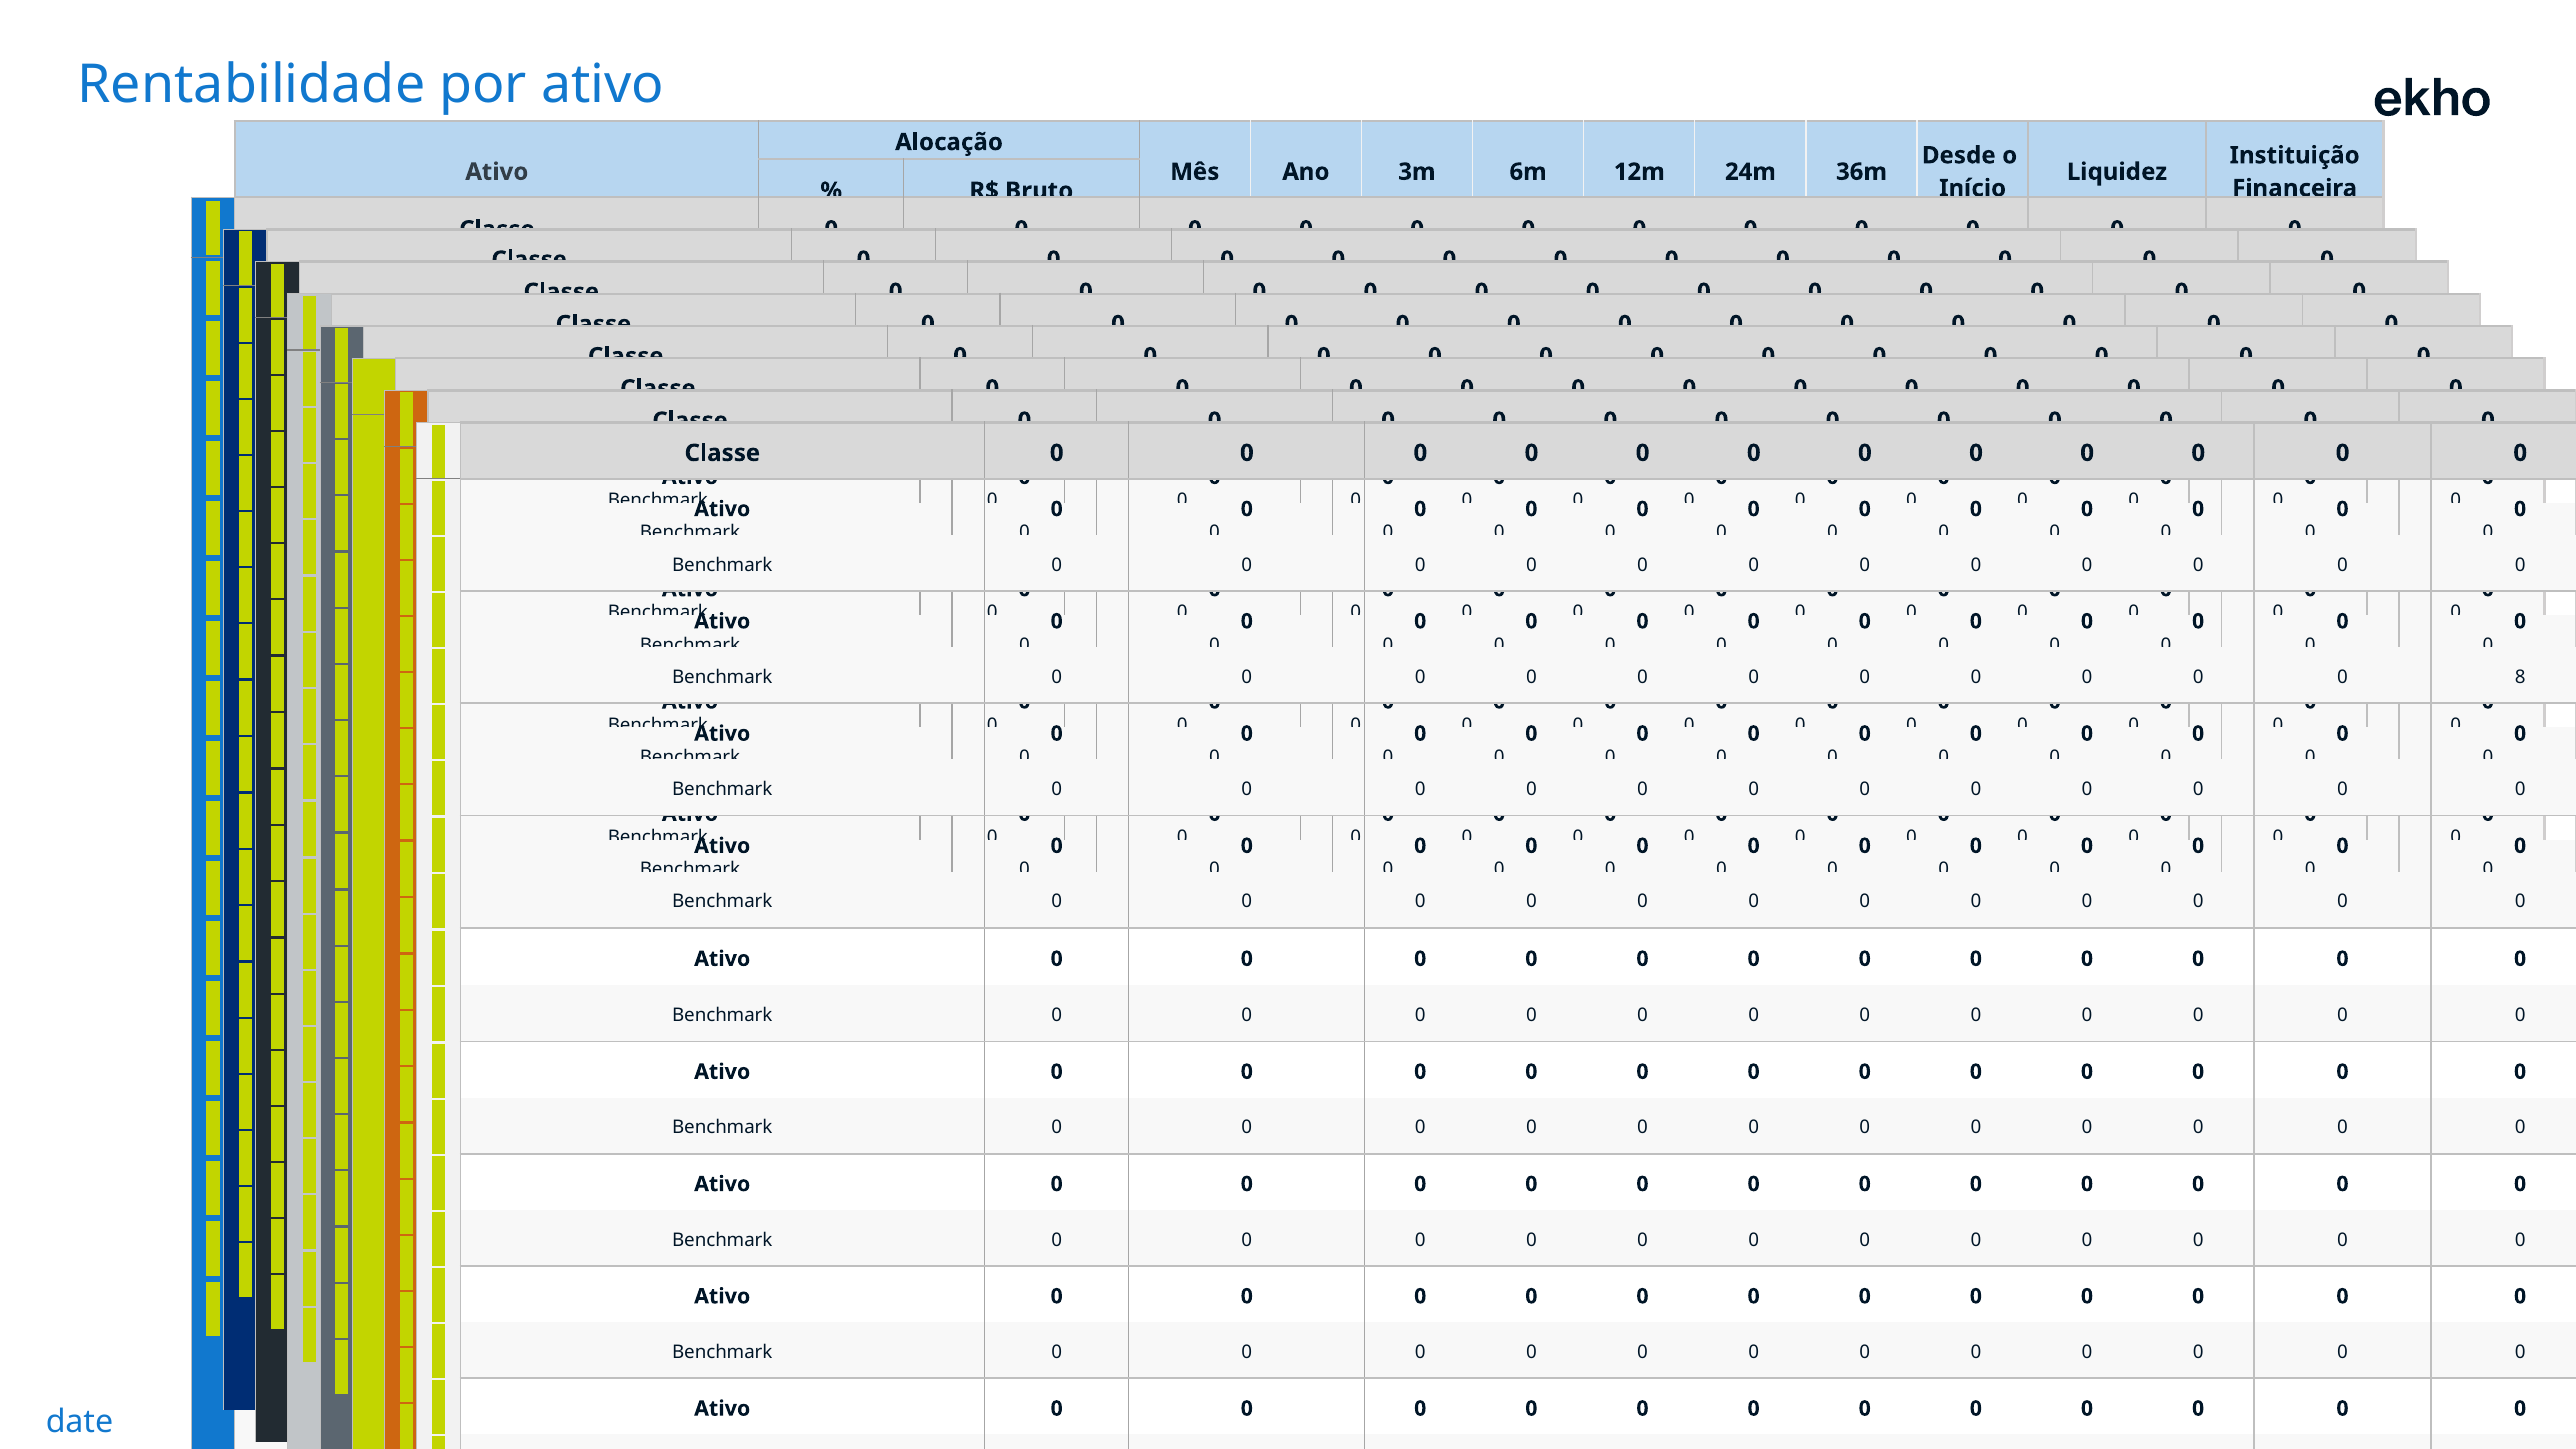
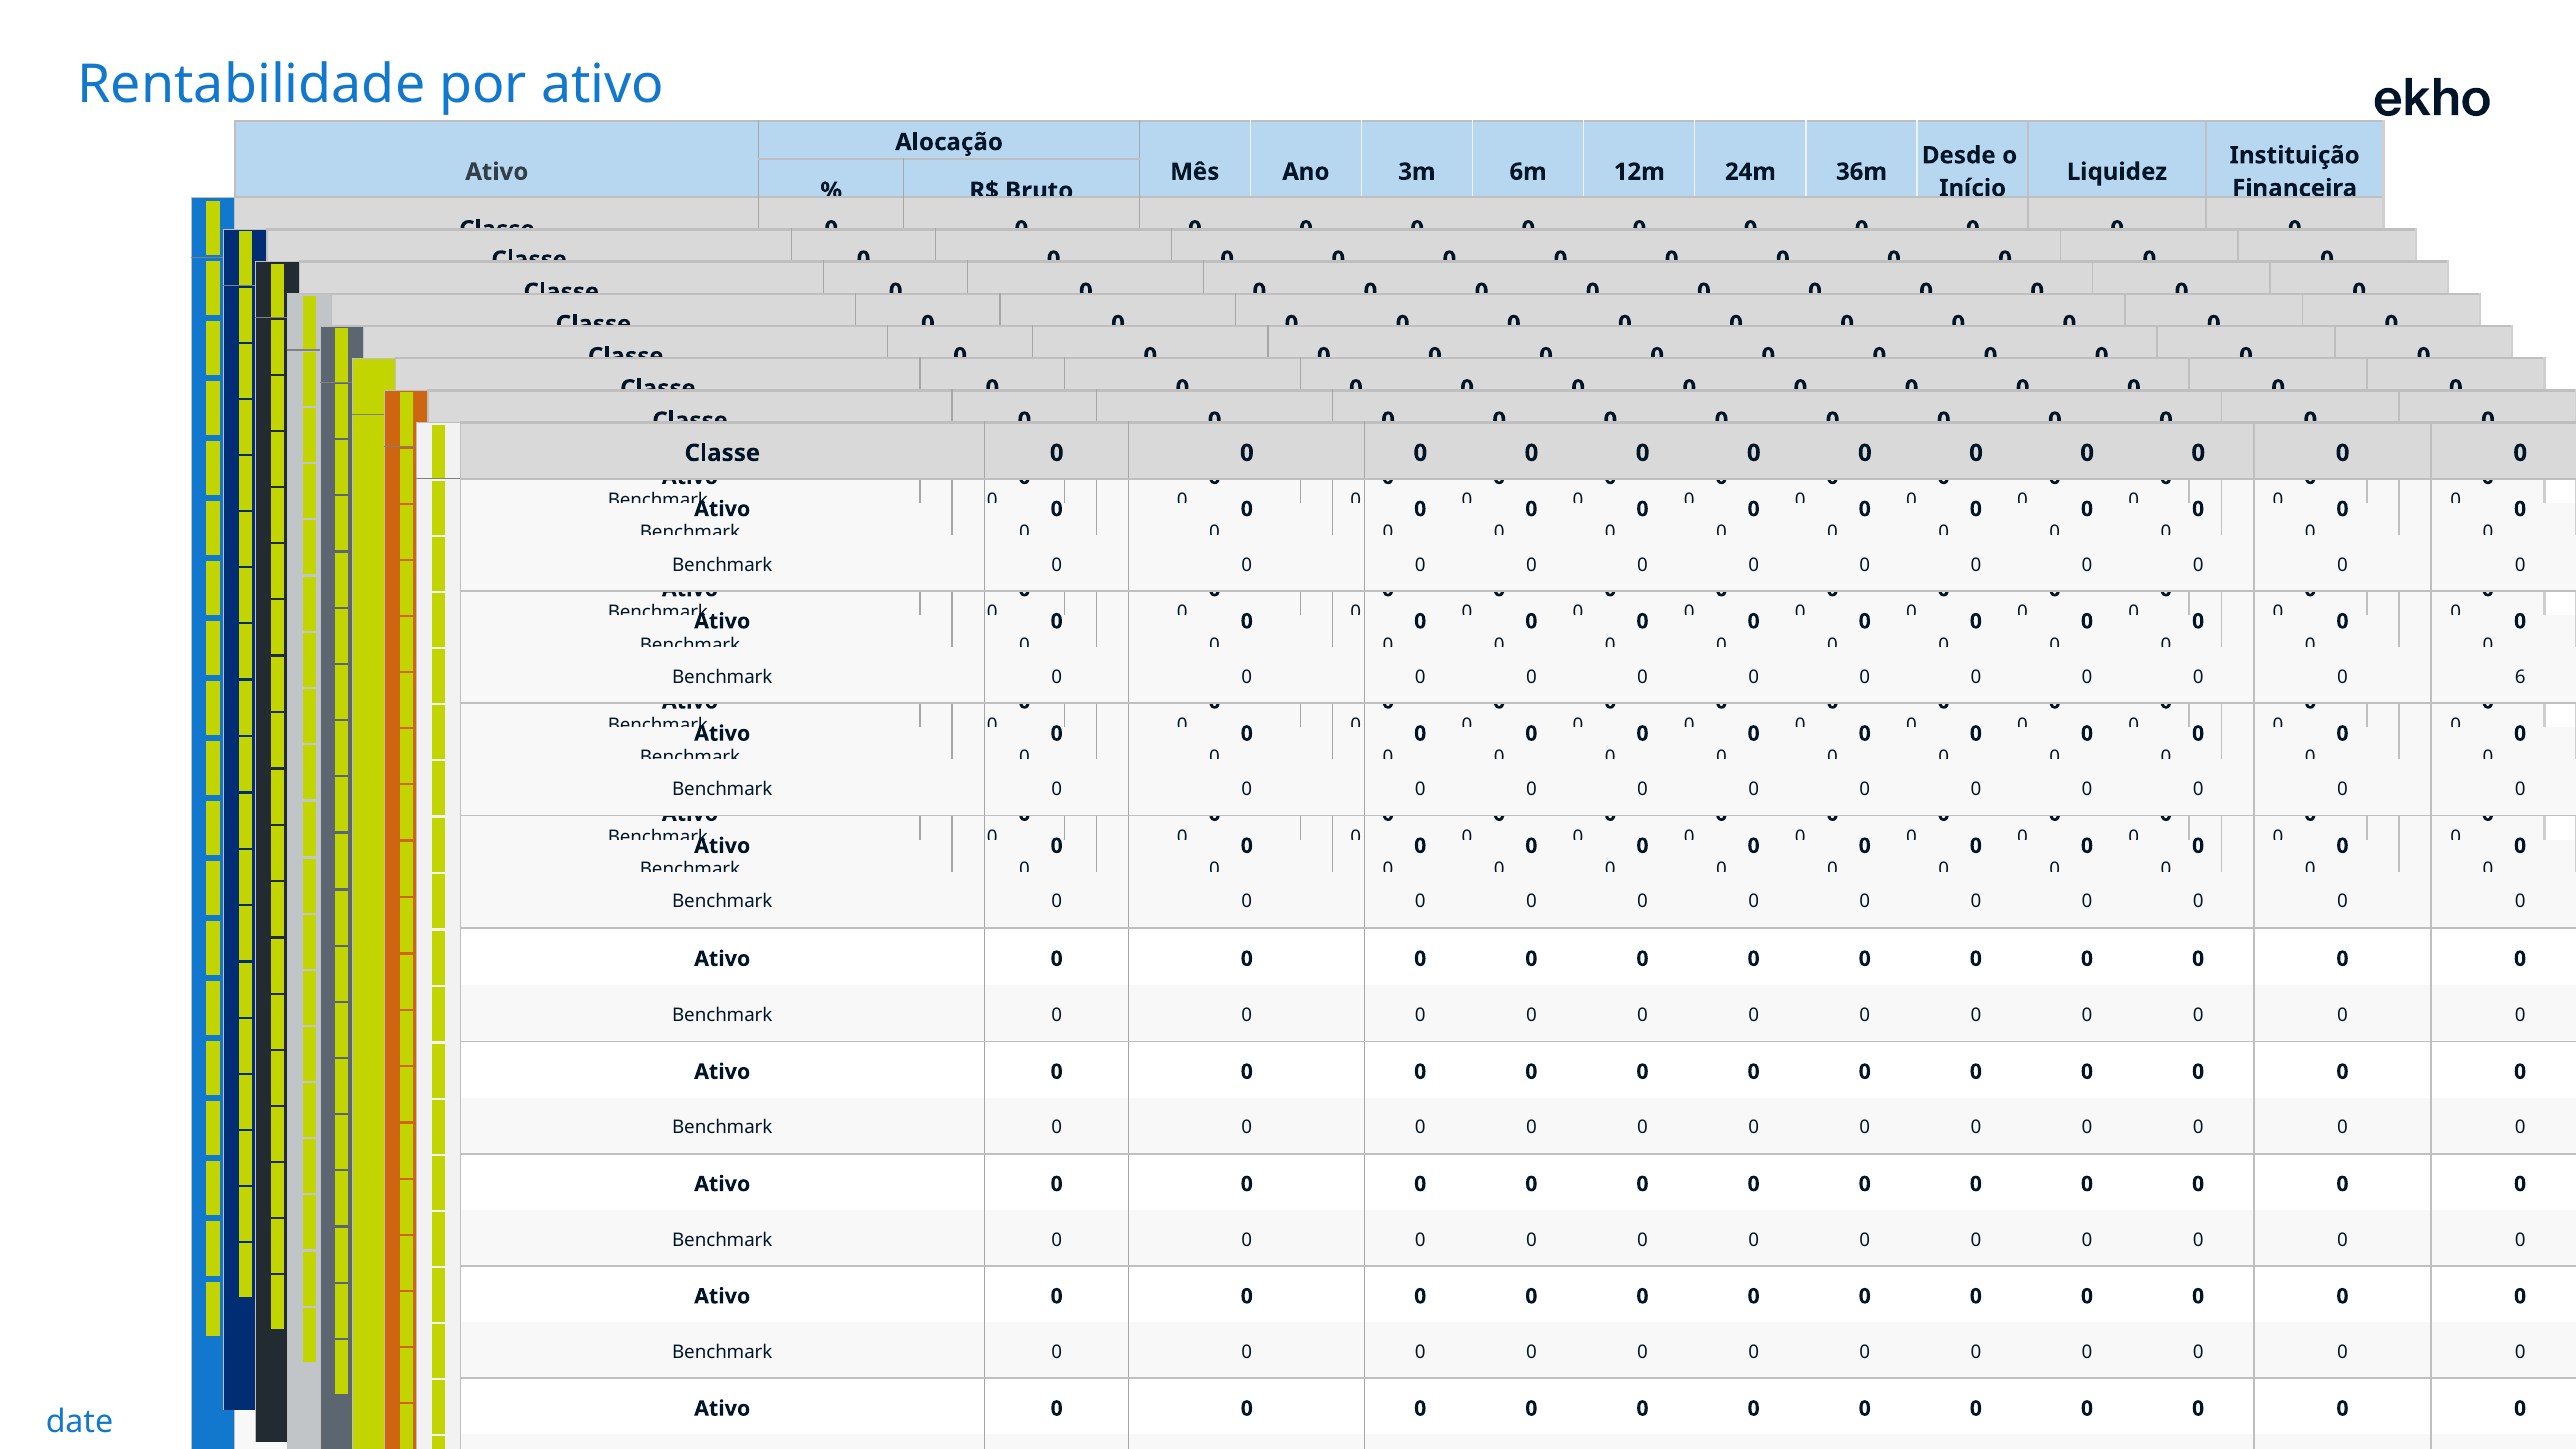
8: 8 -> 6
